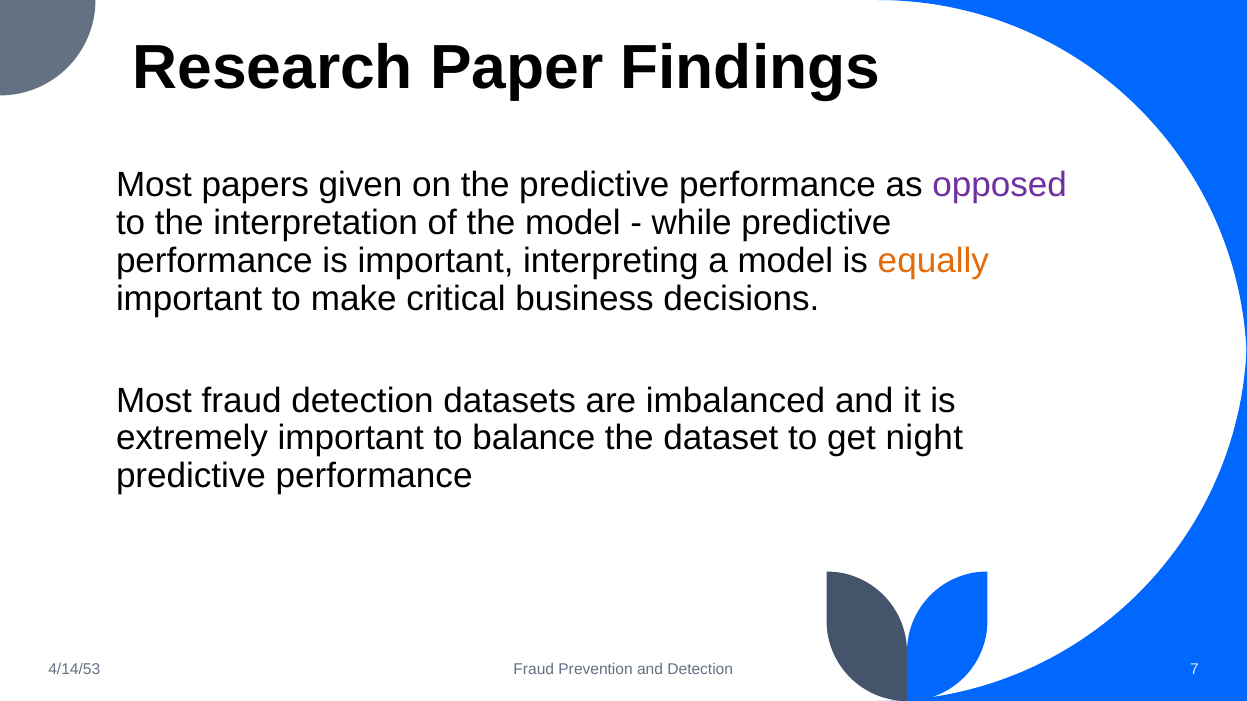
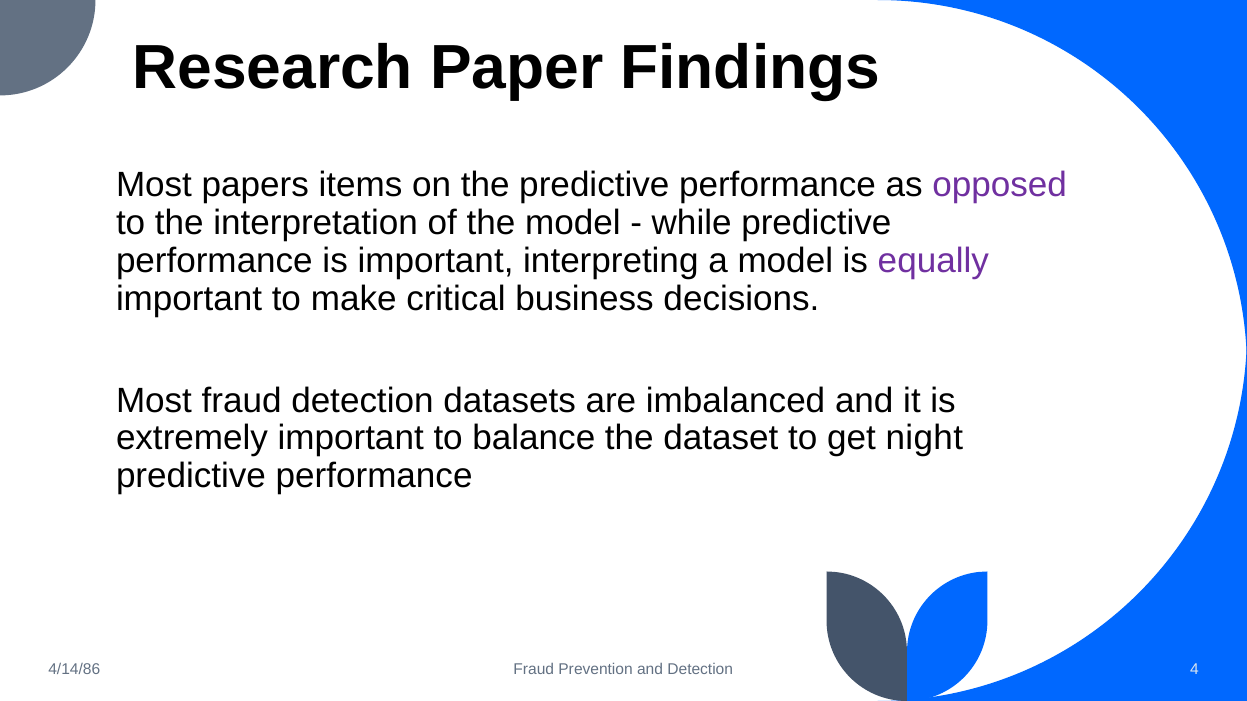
given: given -> items
equally colour: orange -> purple
4/14/53: 4/14/53 -> 4/14/86
7: 7 -> 4
